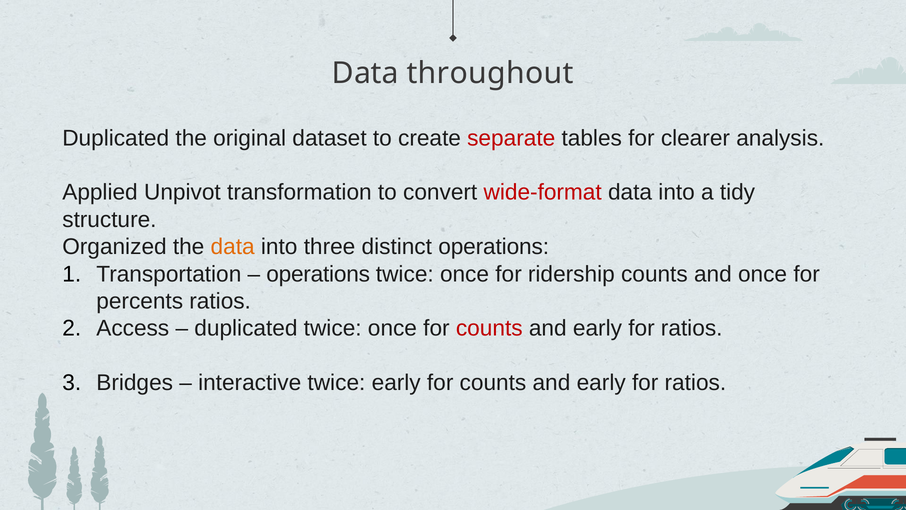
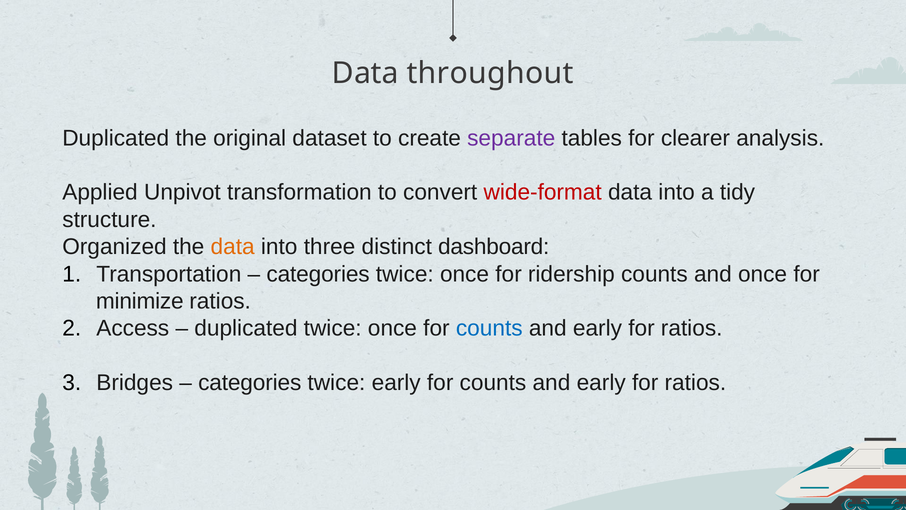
separate colour: red -> purple
distinct operations: operations -> dashboard
operations at (318, 274): operations -> categories
percents: percents -> minimize
counts at (489, 328) colour: red -> blue
interactive at (250, 383): interactive -> categories
